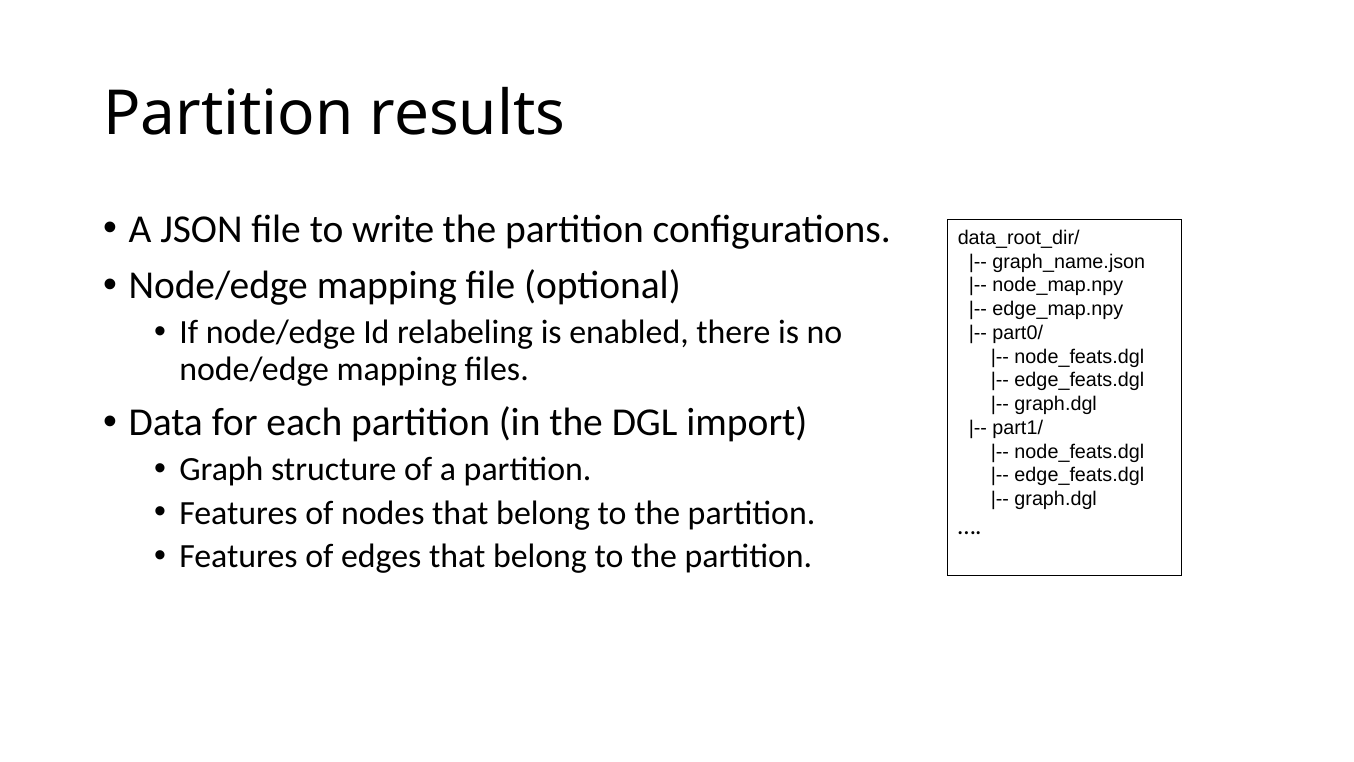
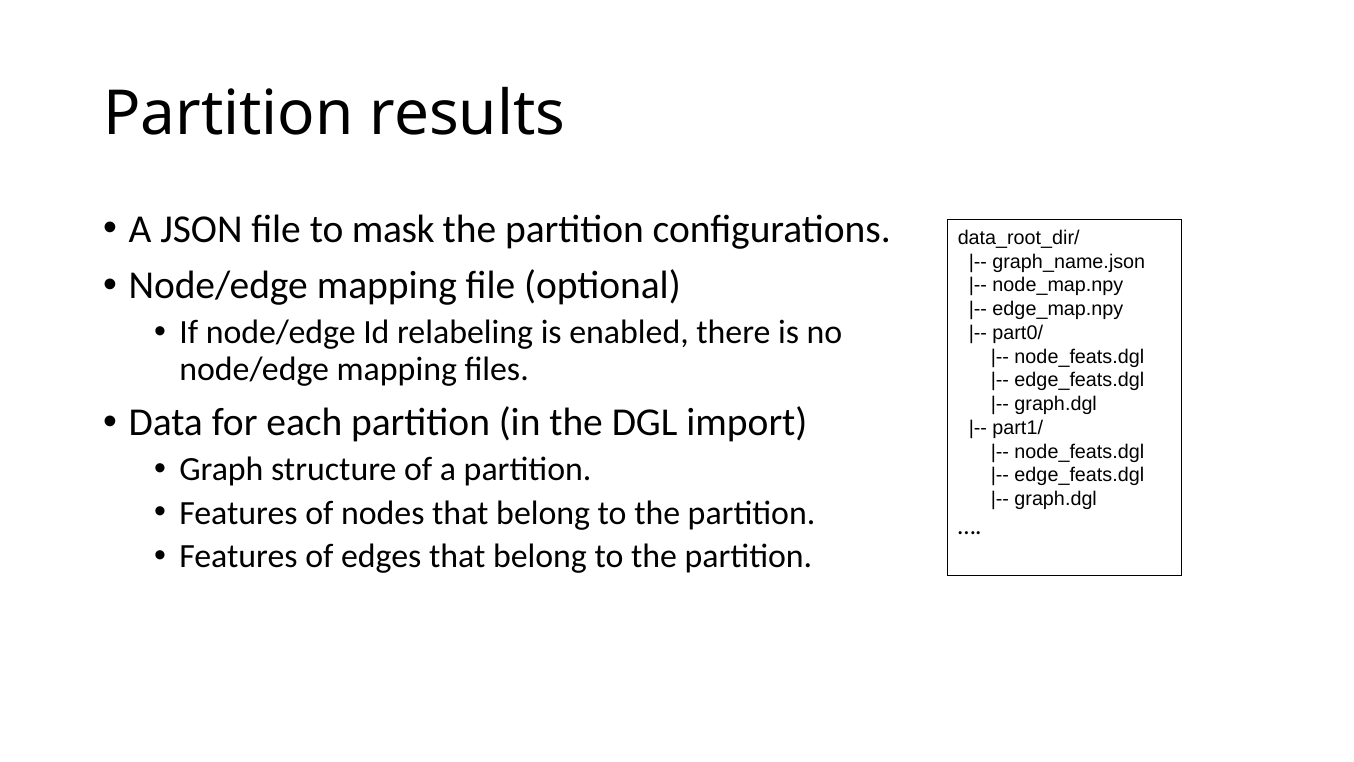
write: write -> mask
